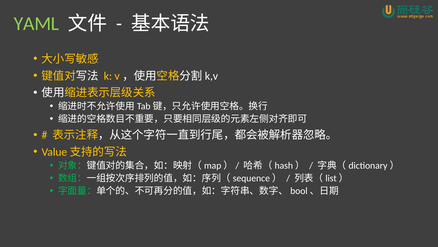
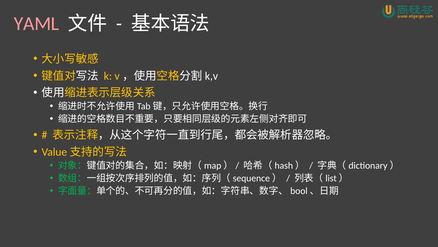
YAML colour: light green -> pink
